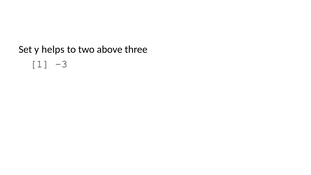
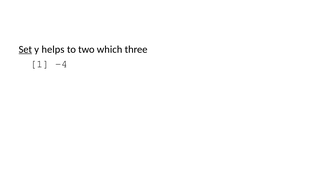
Set underline: none -> present
above: above -> which
-3: -3 -> -4
